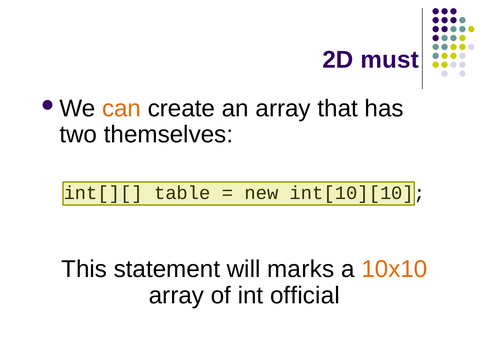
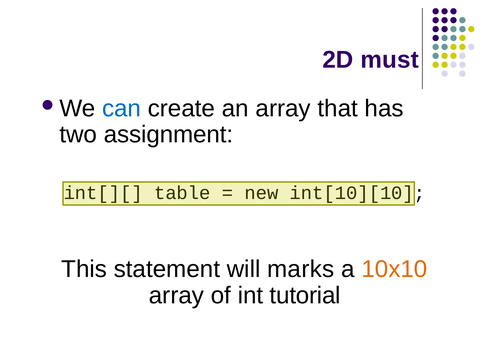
can colour: orange -> blue
themselves: themselves -> assignment
official: official -> tutorial
